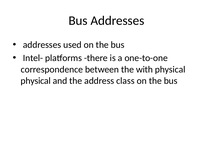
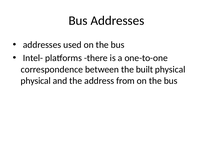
with: with -> built
class: class -> from
